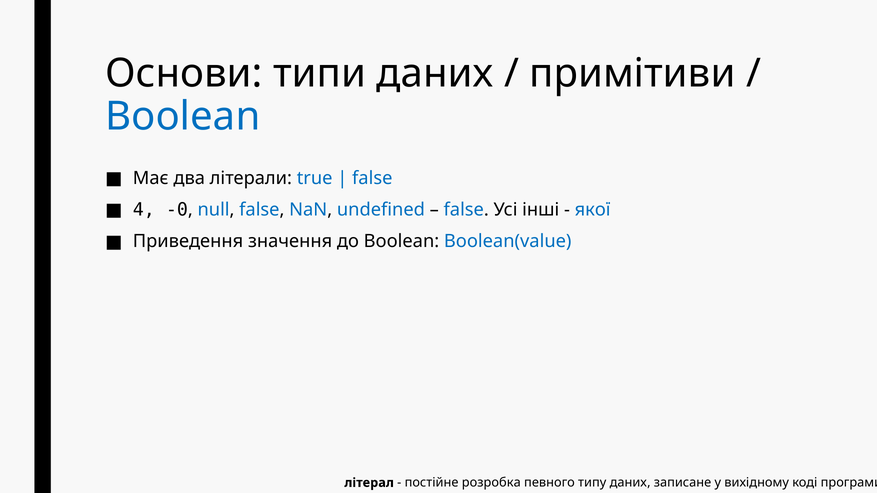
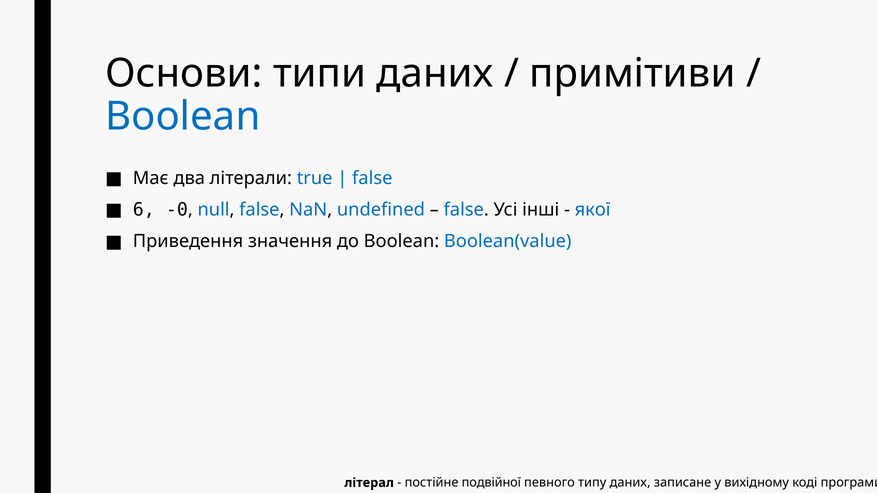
4: 4 -> 6
розробка: розробка -> подвійної
